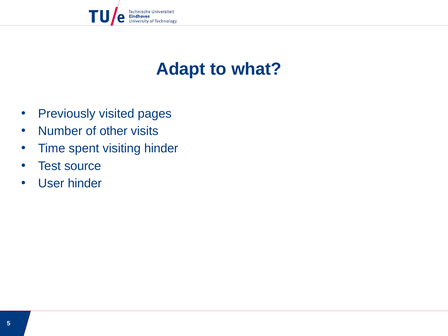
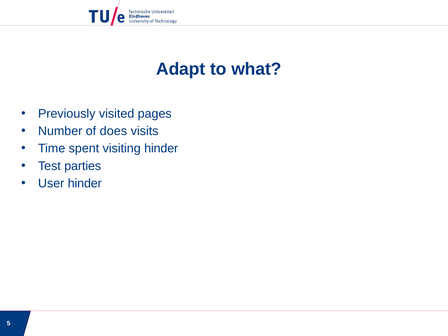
other: other -> does
source: source -> parties
